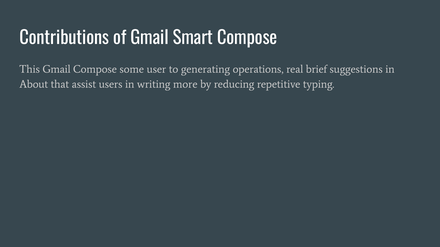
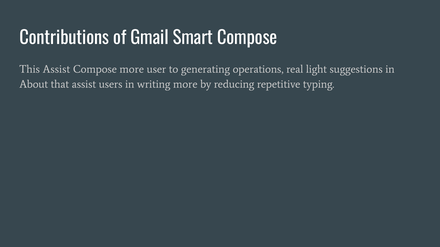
This Gmail: Gmail -> Assist
Compose some: some -> more
brief: brief -> light
